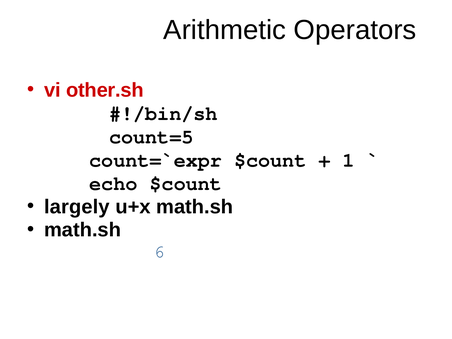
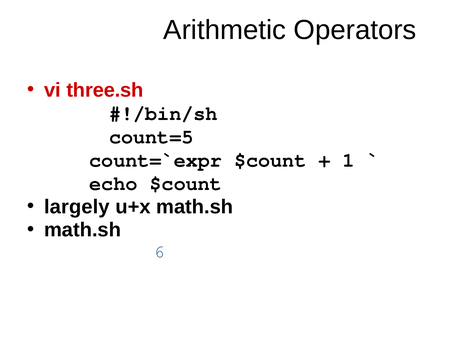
other.sh: other.sh -> three.sh
